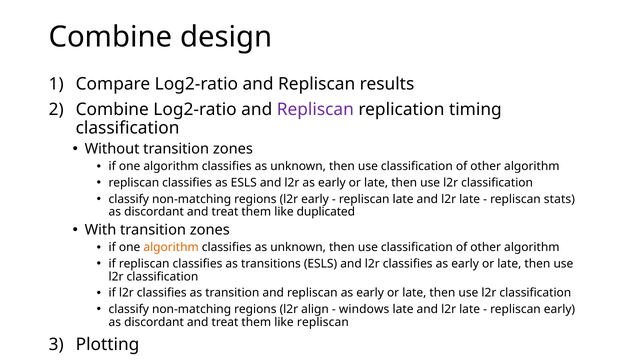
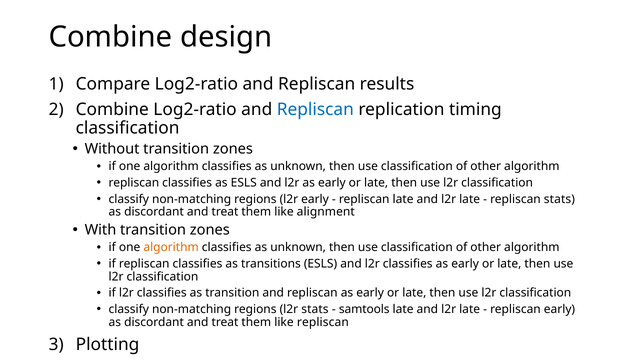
Repliscan at (315, 109) colour: purple -> blue
duplicated: duplicated -> alignment
l2r align: align -> stats
windows: windows -> samtools
